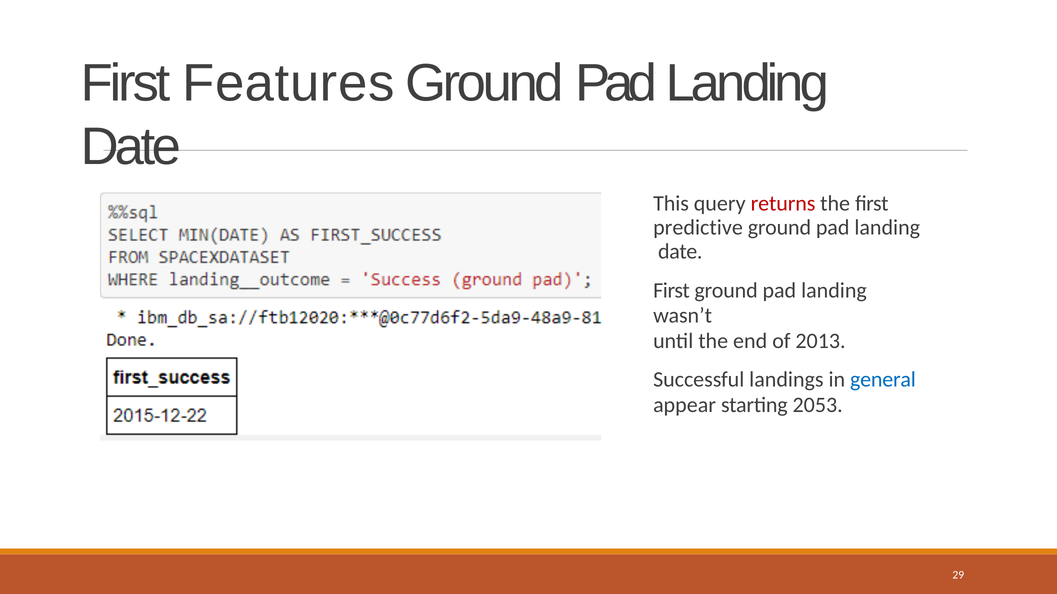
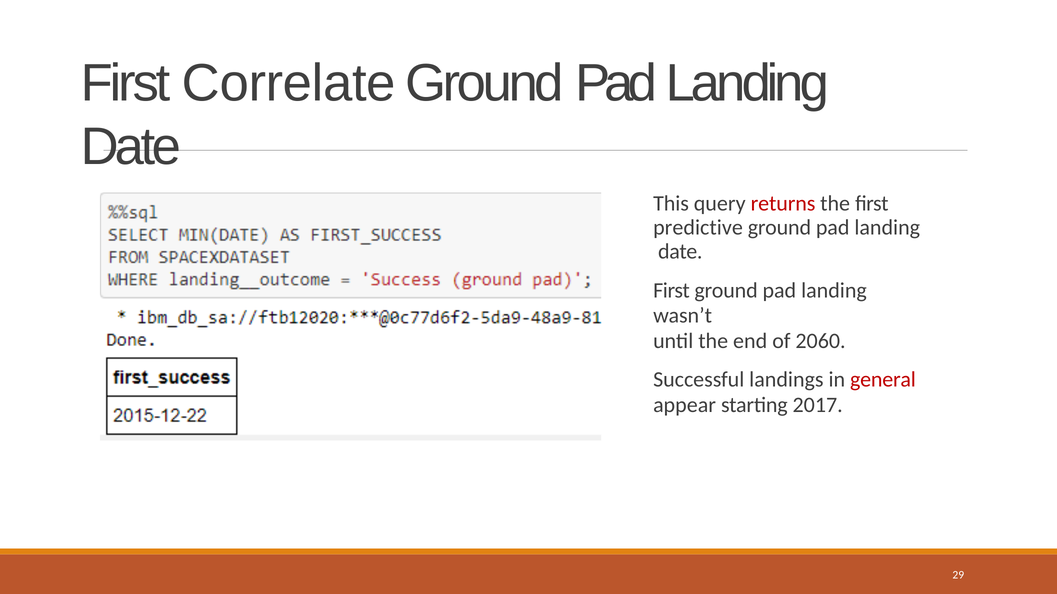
Features: Features -> Correlate
2013: 2013 -> 2060
general colour: blue -> red
2053: 2053 -> 2017
